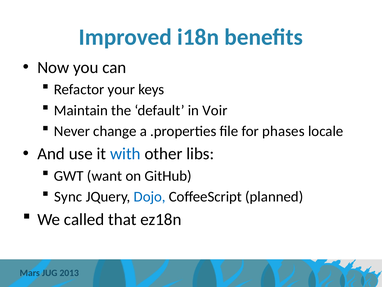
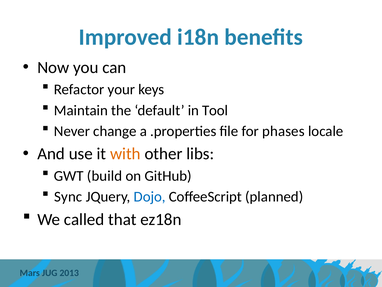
Voir: Voir -> Tool
with colour: blue -> orange
want: want -> build
